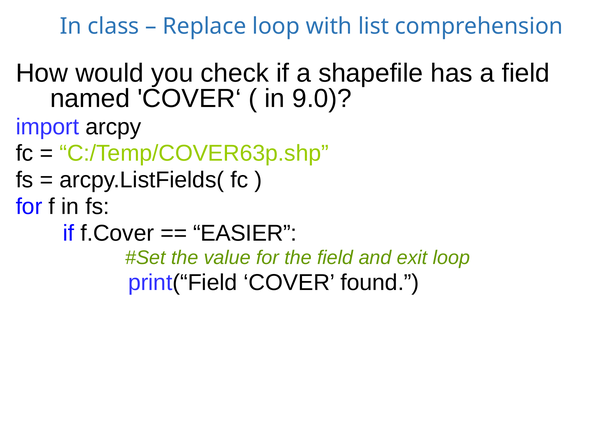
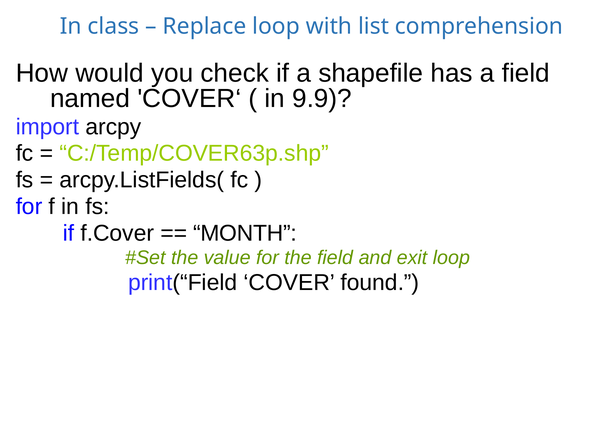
9.0: 9.0 -> 9.9
EASIER: EASIER -> MONTH
